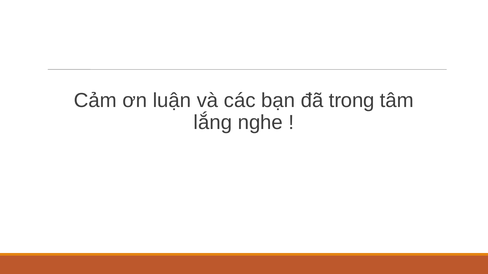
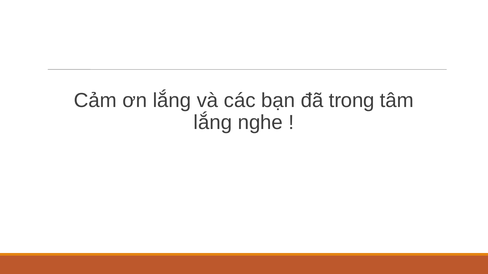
ơn luận: luận -> lắng
